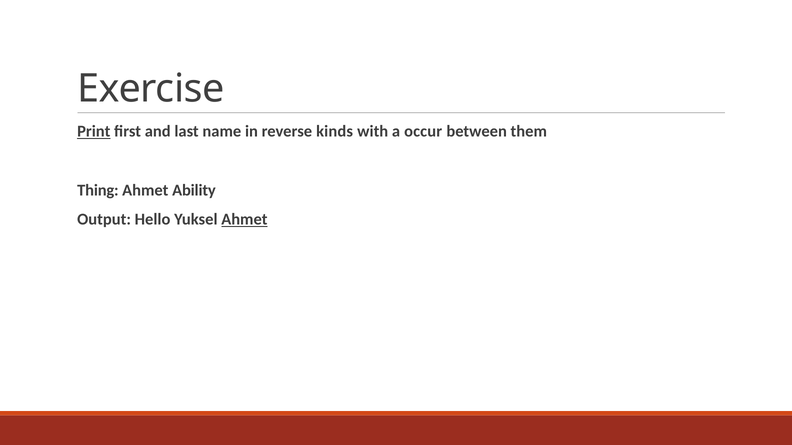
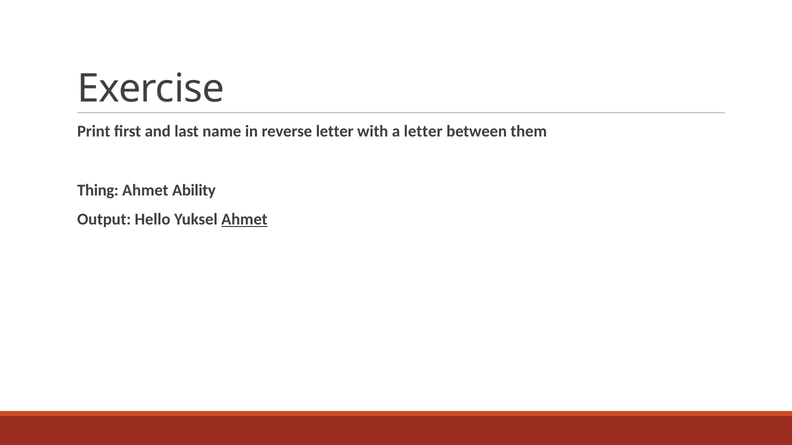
Print underline: present -> none
reverse kinds: kinds -> letter
a occur: occur -> letter
